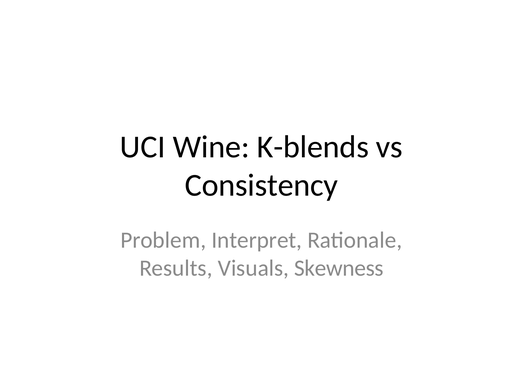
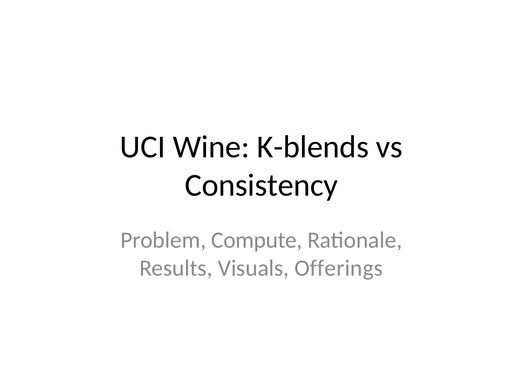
Interpret: Interpret -> Compute
Skewness: Skewness -> Offerings
